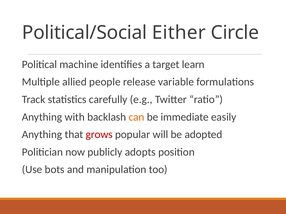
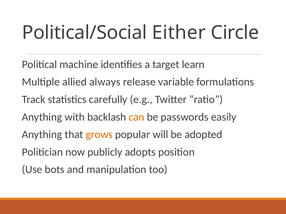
people: people -> always
immediate: immediate -> passwords
grows colour: red -> orange
